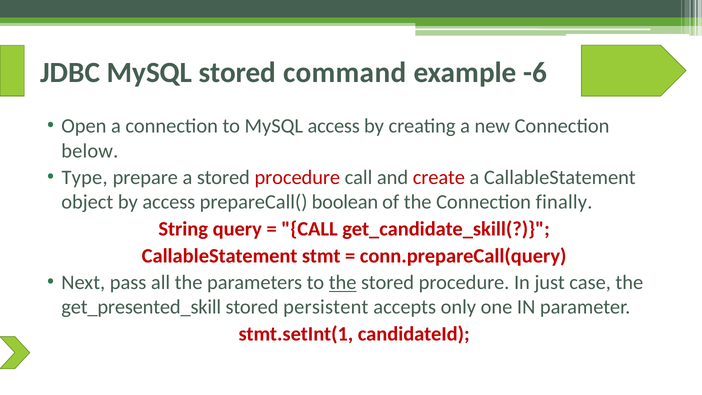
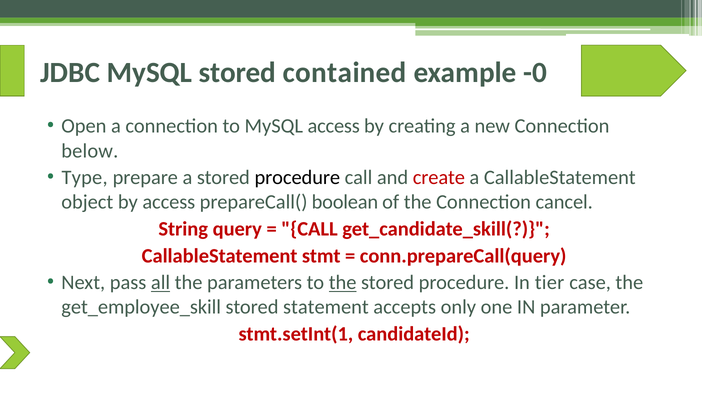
command: command -> contained
-6: -6 -> -0
procedure at (297, 178) colour: red -> black
finally: finally -> cancel
all underline: none -> present
just: just -> tier
get_presented_skill: get_presented_skill -> get_employee_skill
persistent: persistent -> statement
